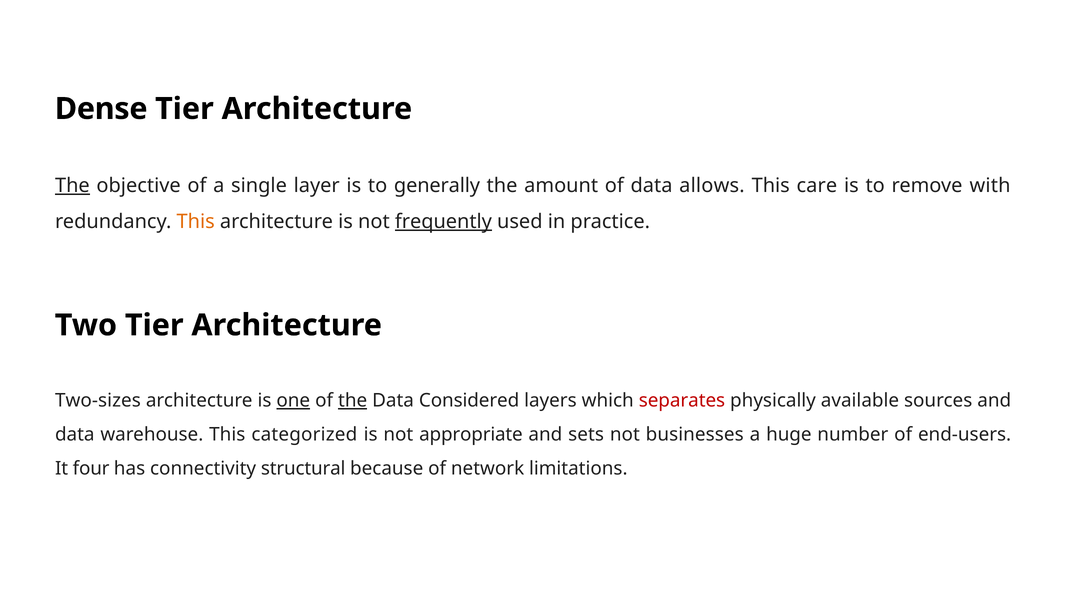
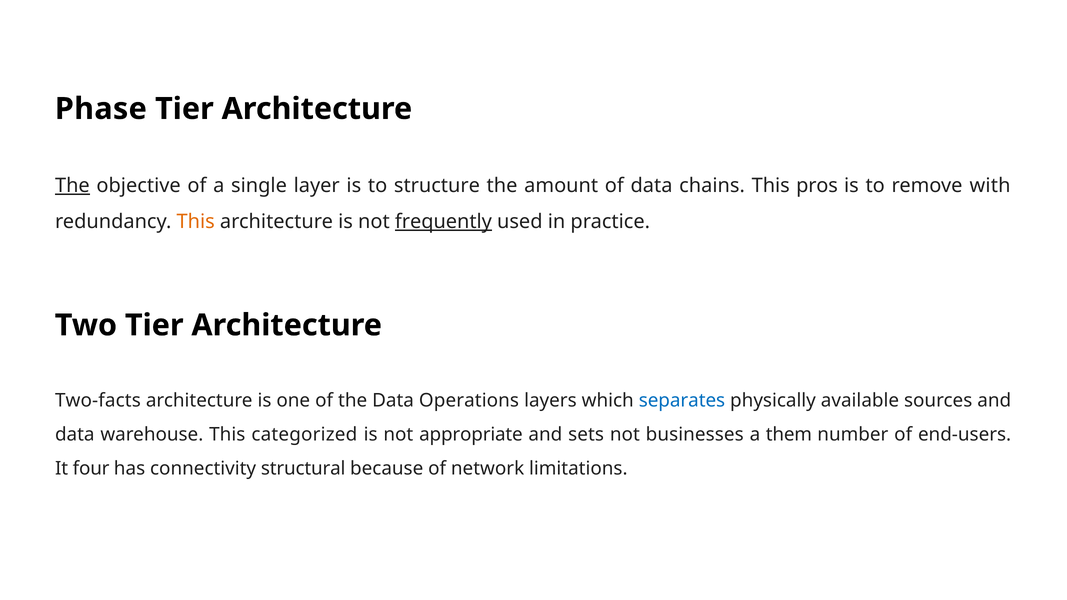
Dense: Dense -> Phase
generally: generally -> structure
allows: allows -> chains
care: care -> pros
Two-sizes: Two-sizes -> Two-facts
one underline: present -> none
the at (353, 401) underline: present -> none
Considered: Considered -> Operations
separates colour: red -> blue
huge: huge -> them
